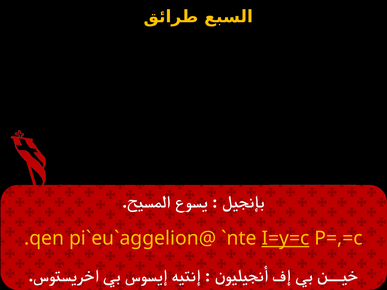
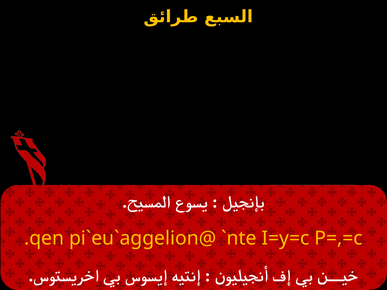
I=y=c underline: present -> none
